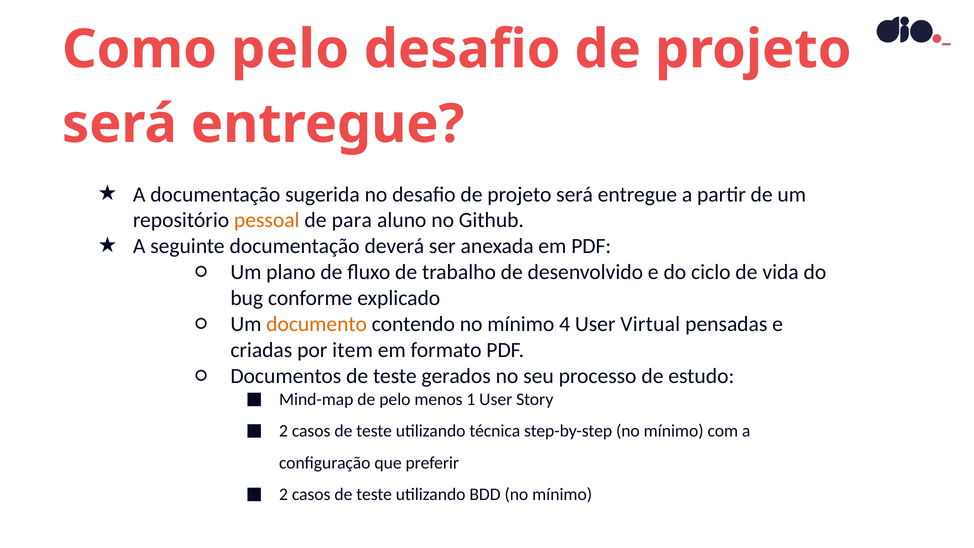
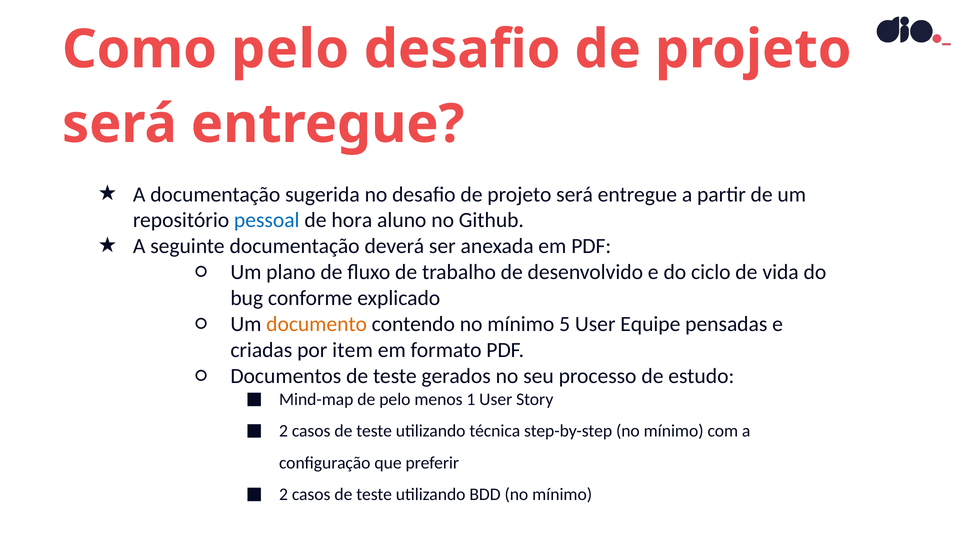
pessoal colour: orange -> blue
para: para -> hora
4: 4 -> 5
Virtual: Virtual -> Equipe
